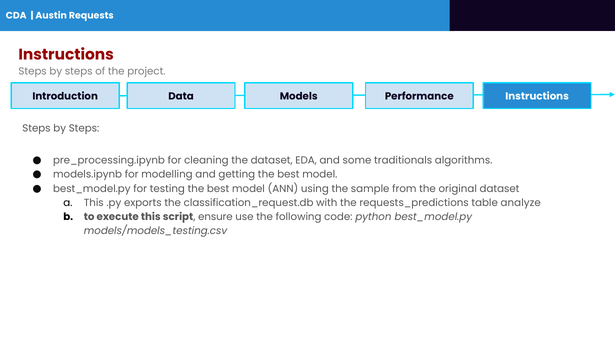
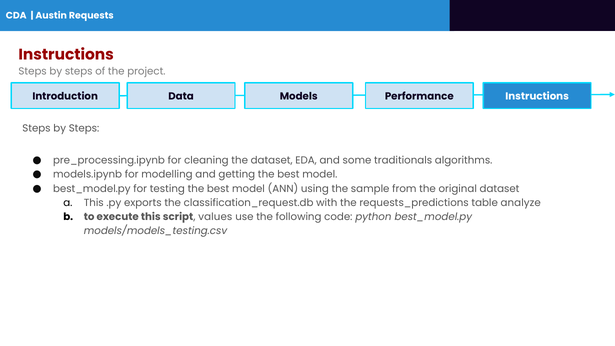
ensure: ensure -> values
